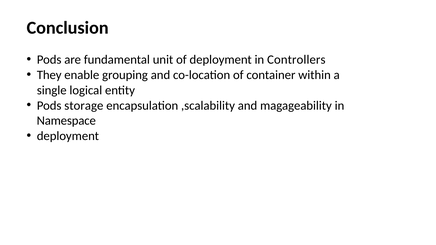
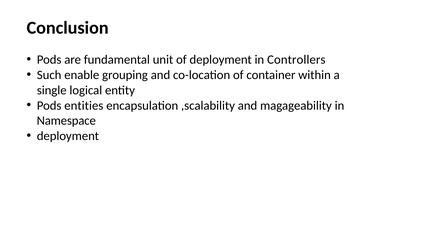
They: They -> Such
storage: storage -> entities
